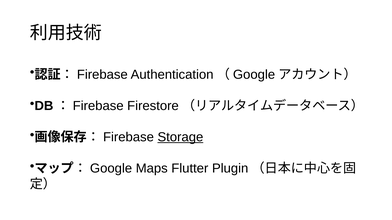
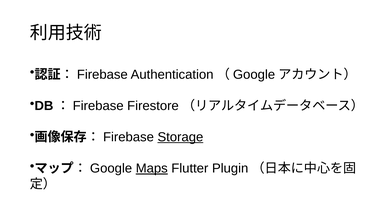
Maps underline: none -> present
